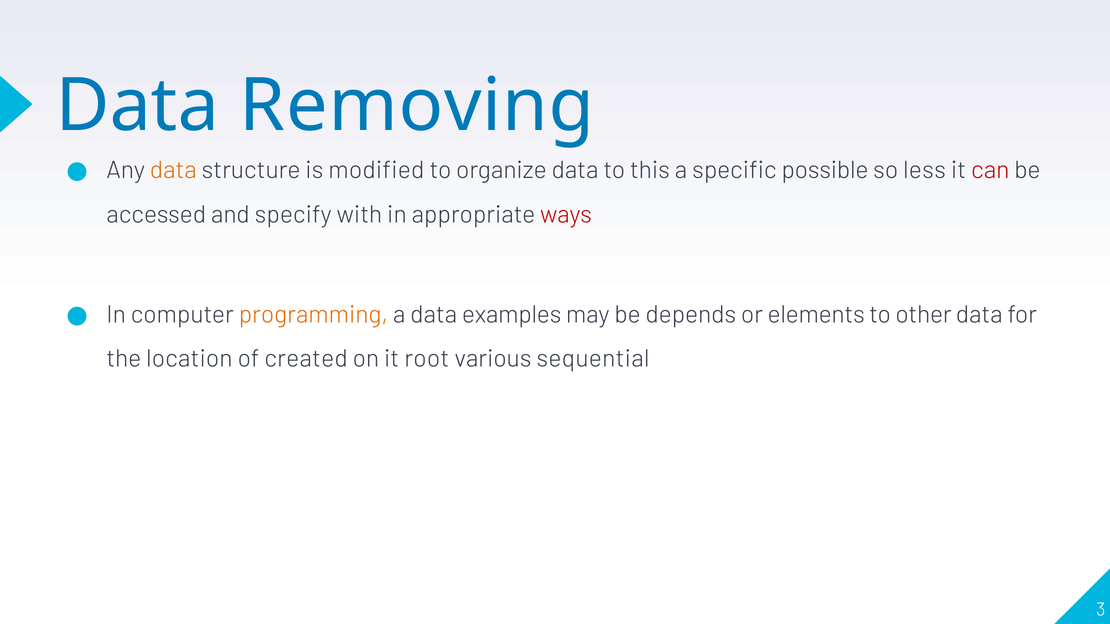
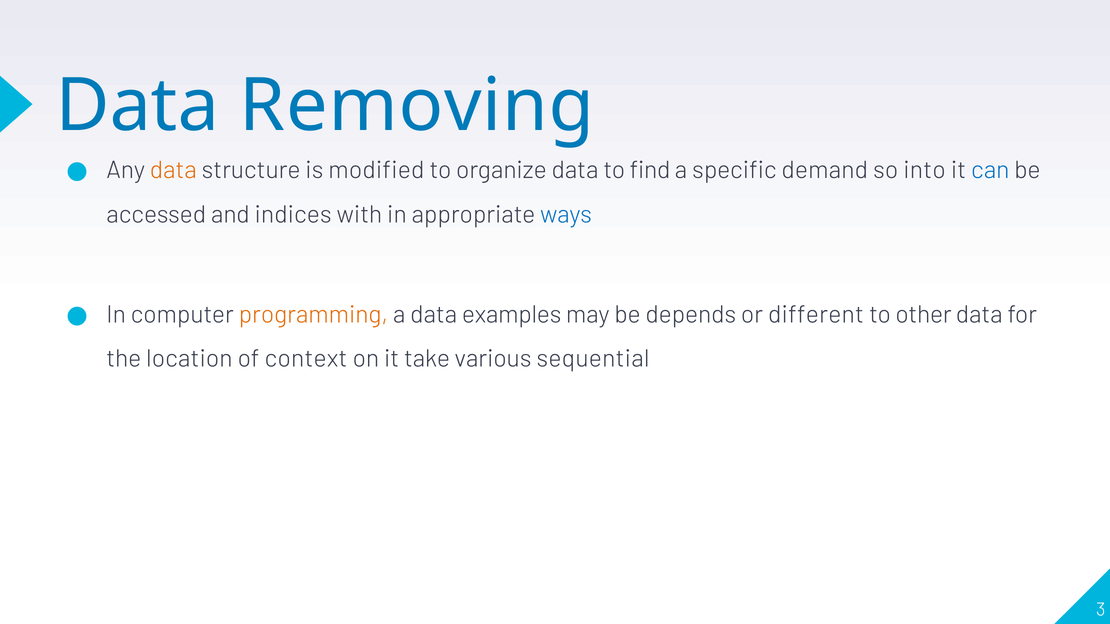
this: this -> find
possible: possible -> demand
less: less -> into
can colour: red -> blue
specify: specify -> indices
ways colour: red -> blue
elements: elements -> different
created: created -> context
root: root -> take
